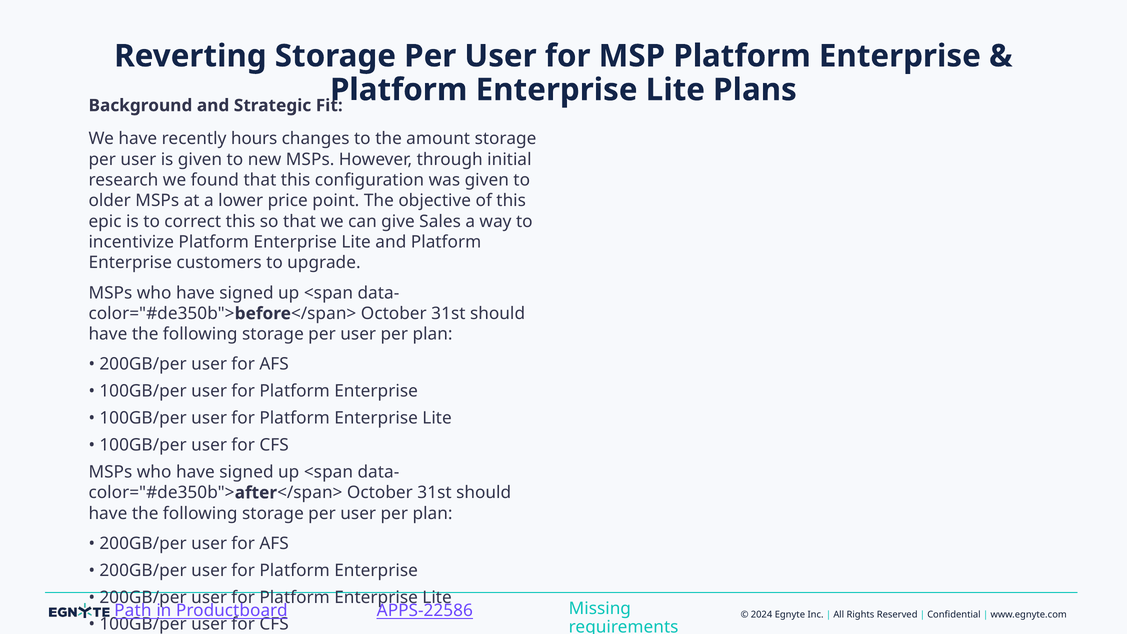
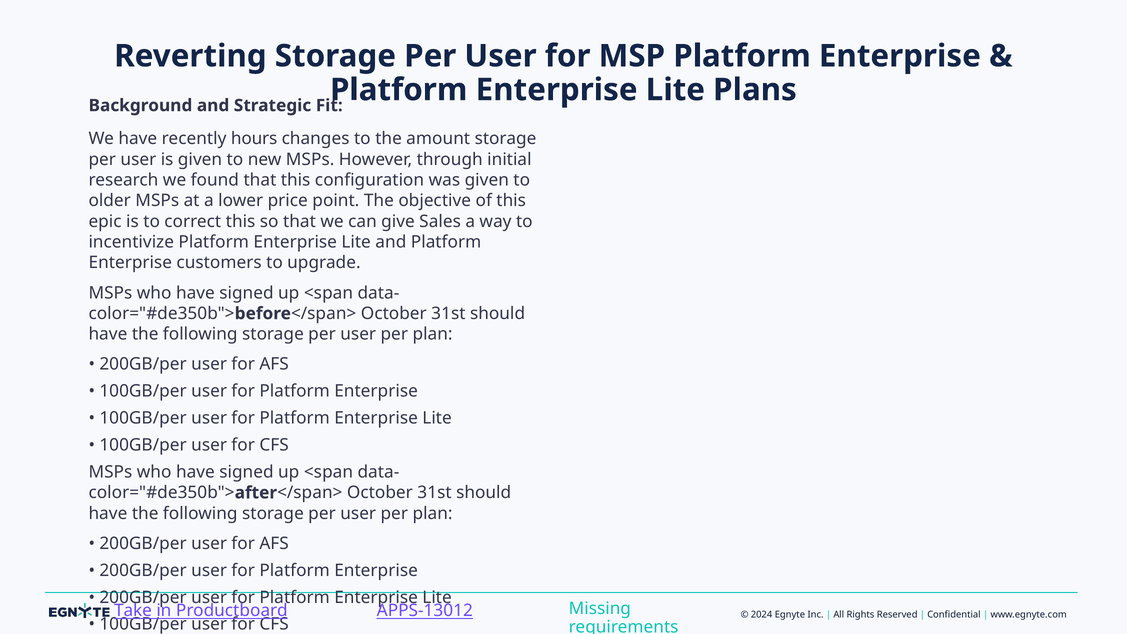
Path: Path -> Take
APPS-22586: APPS-22586 -> APPS-13012
